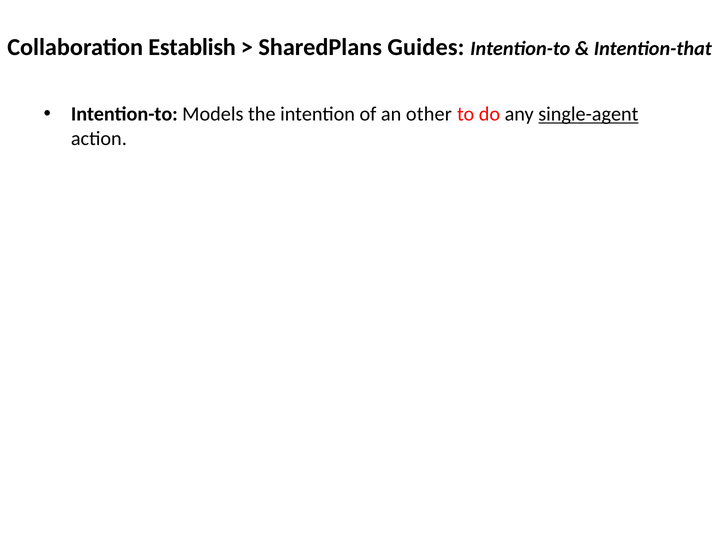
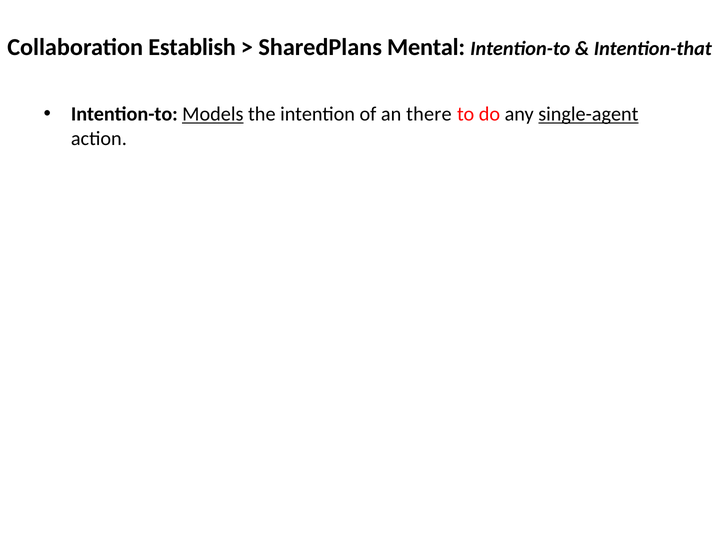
Guides: Guides -> Mental
Models underline: none -> present
other: other -> there
